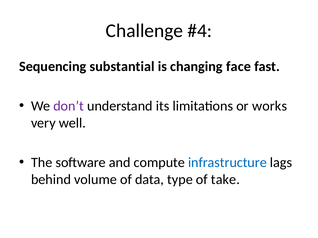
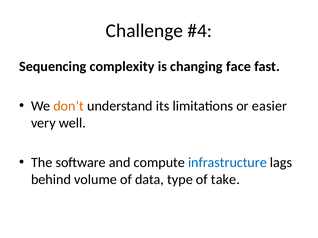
substantial: substantial -> complexity
don’t colour: purple -> orange
works: works -> easier
